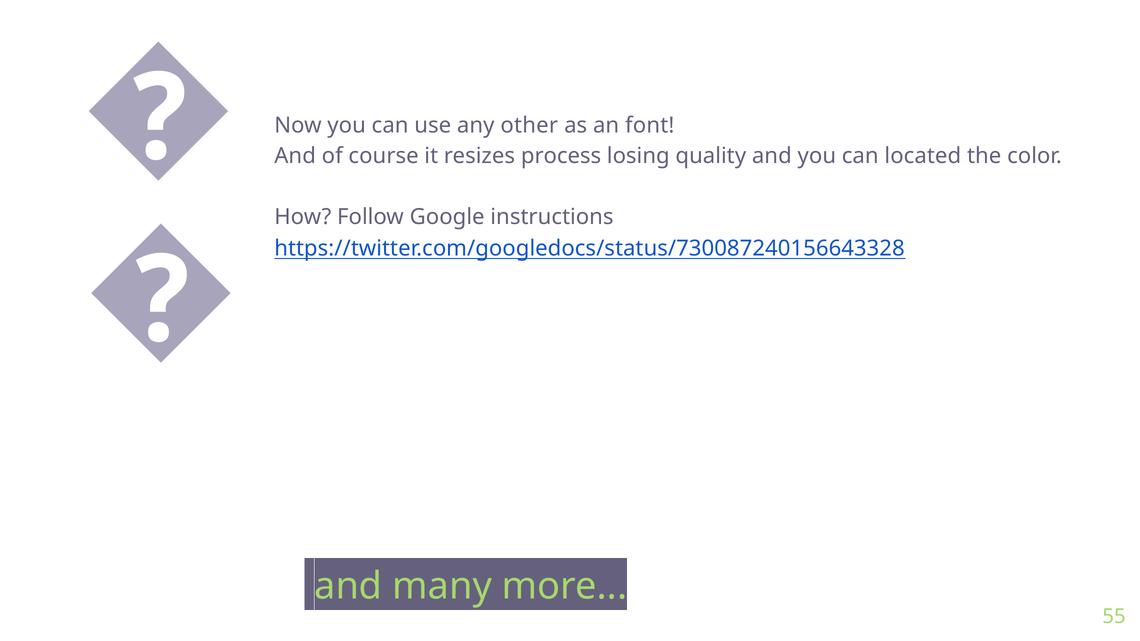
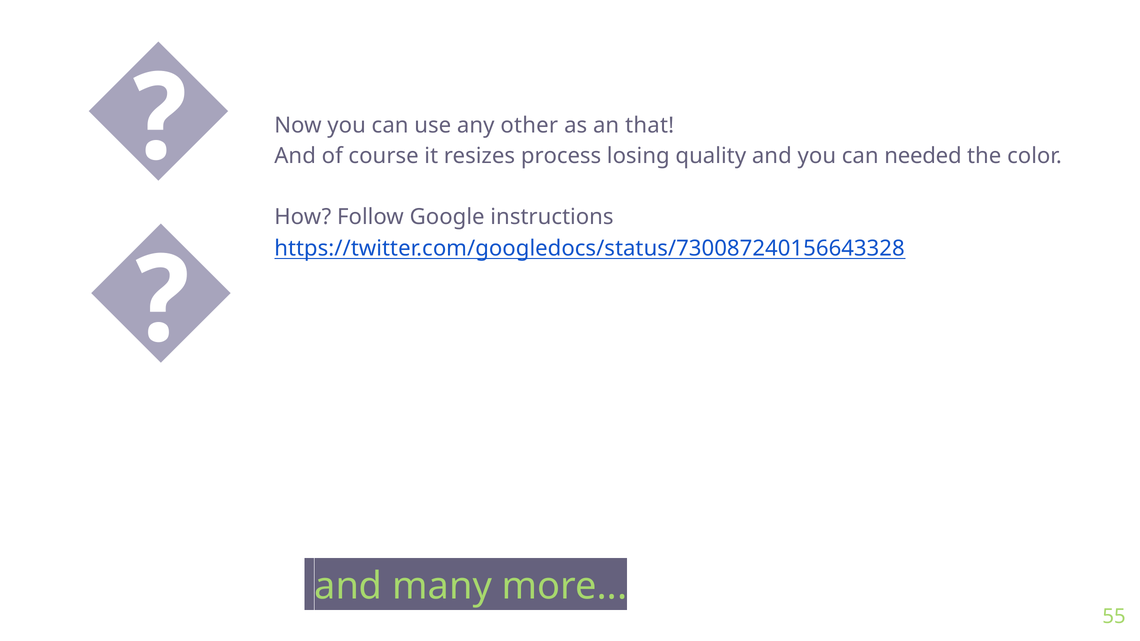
font: font -> that
located: located -> needed
